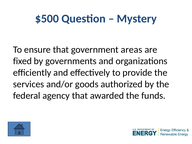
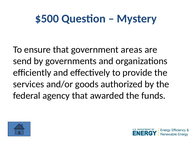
fixed: fixed -> send
